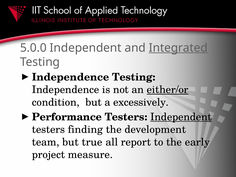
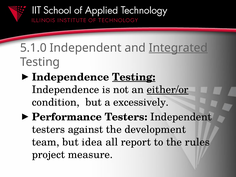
5.0.0: 5.0.0 -> 5.1.0
Testing at (134, 77) underline: none -> present
Independent at (181, 117) underline: present -> none
finding: finding -> against
true: true -> idea
early: early -> rules
